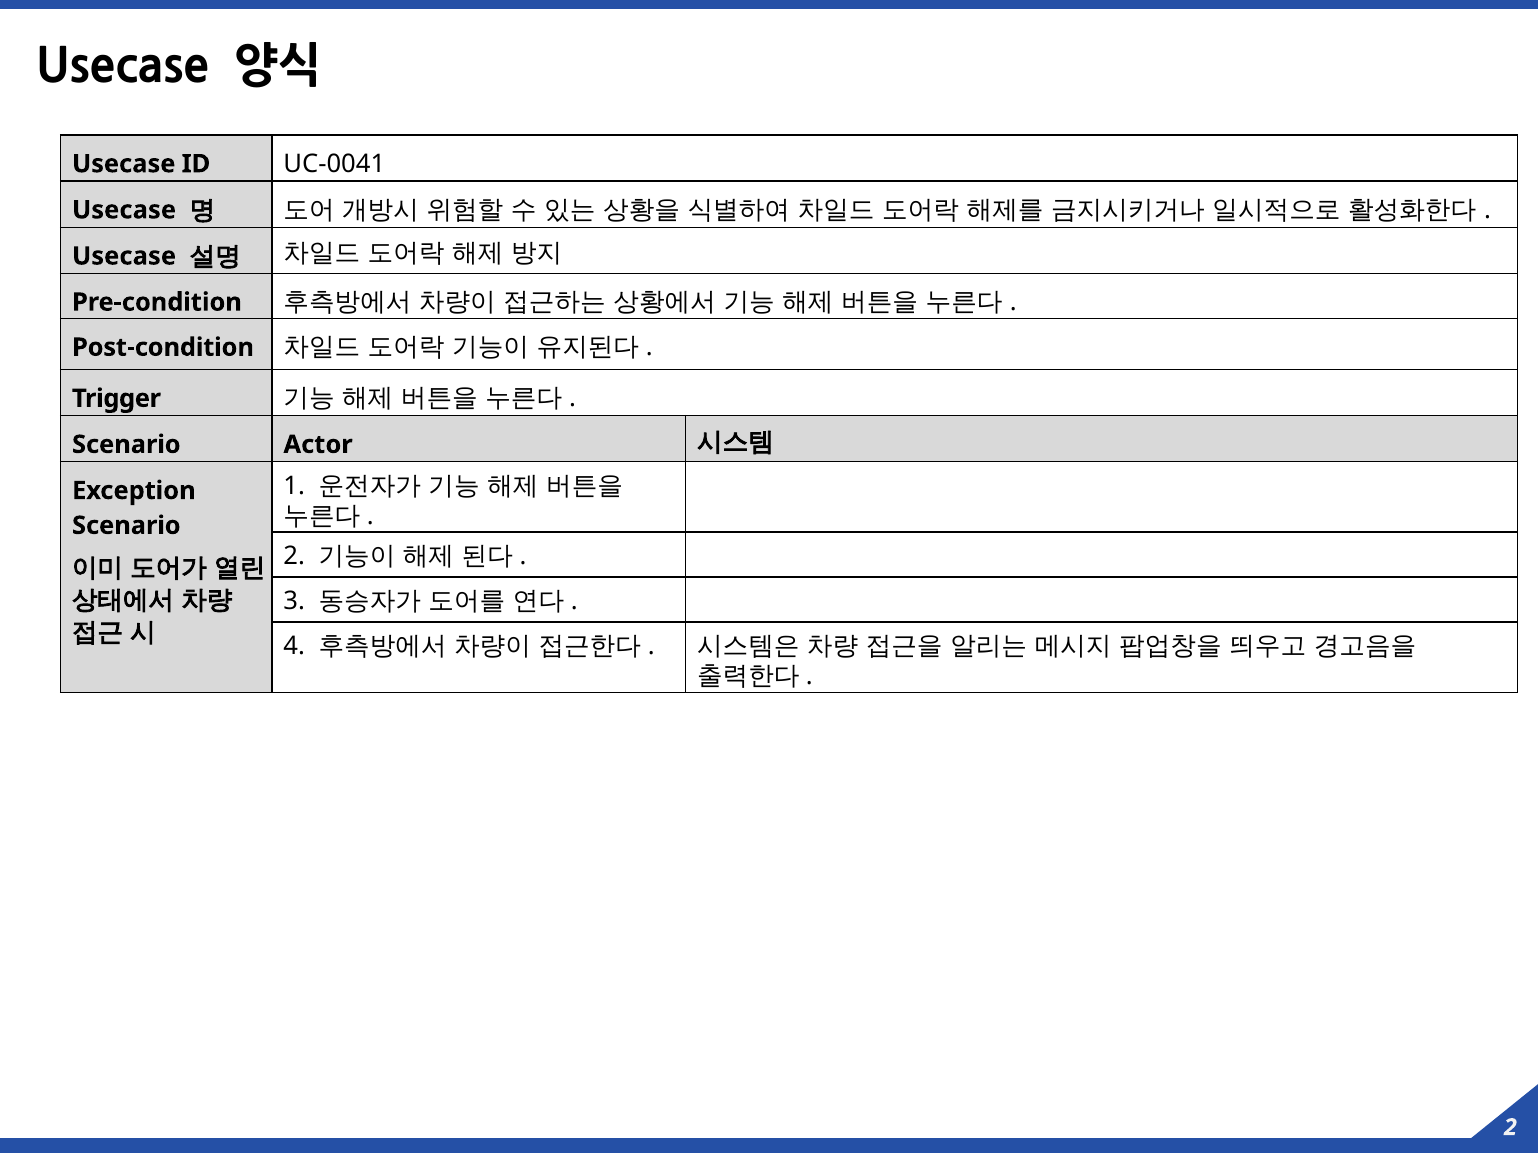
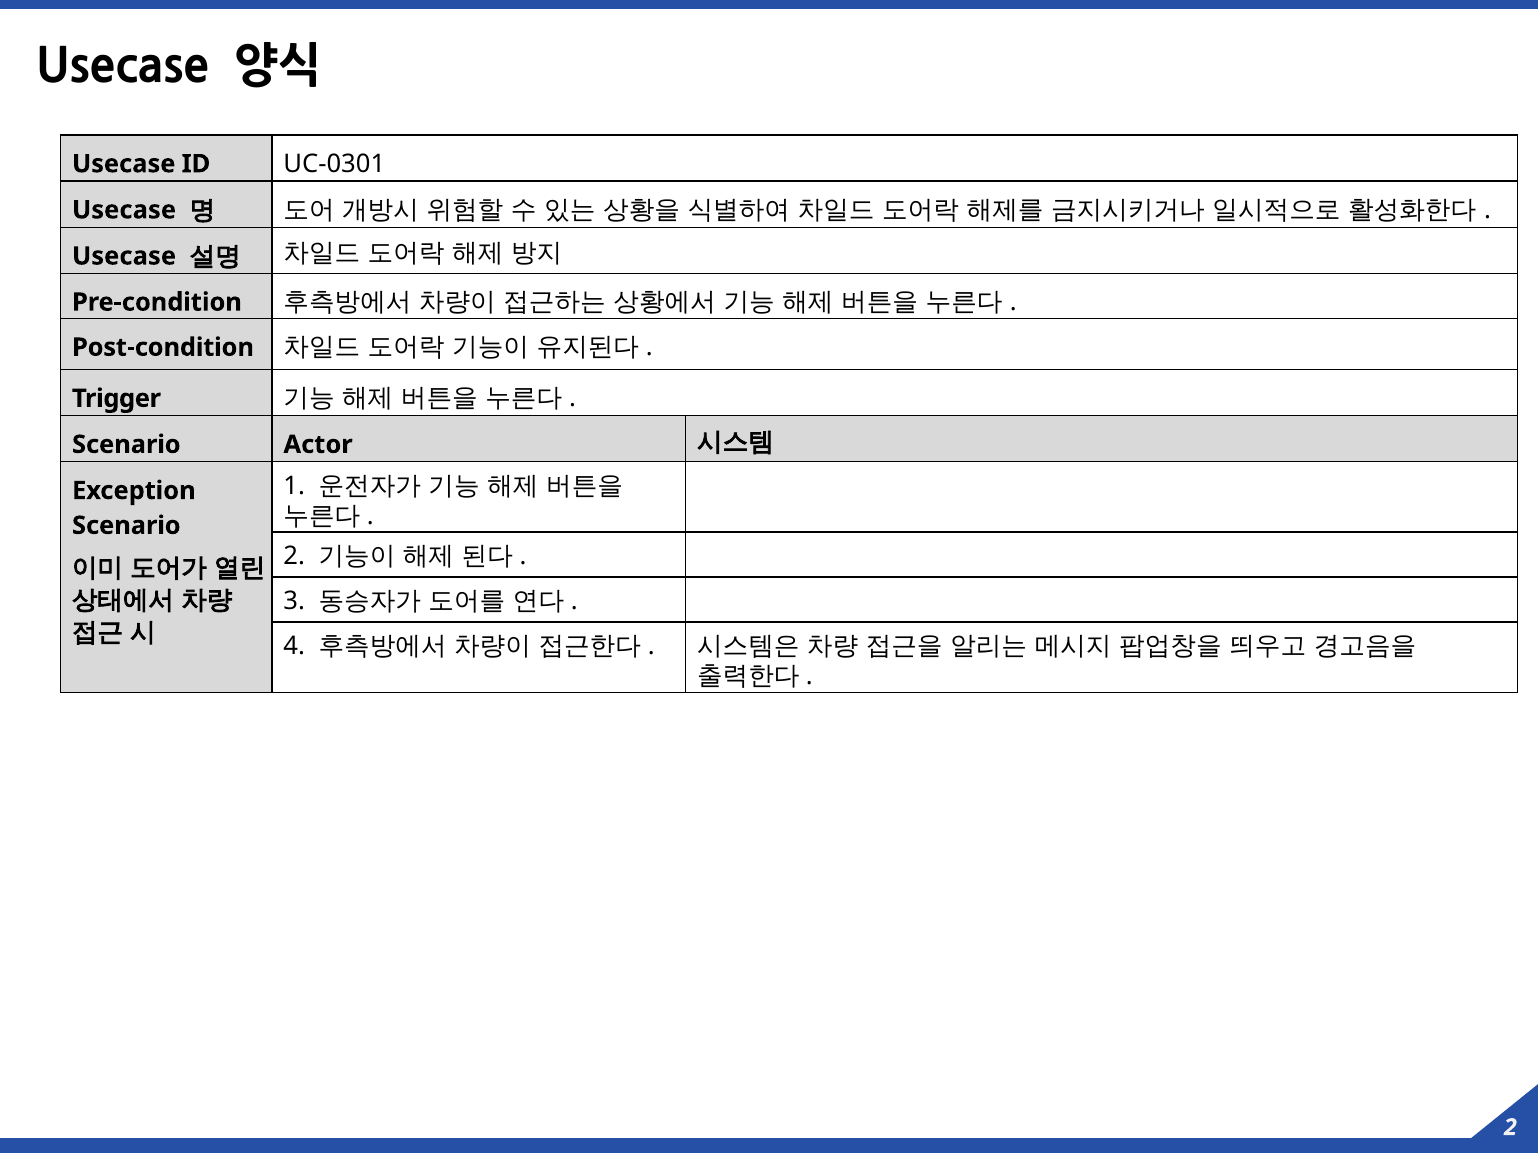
UC-0041: UC-0041 -> UC-0301
